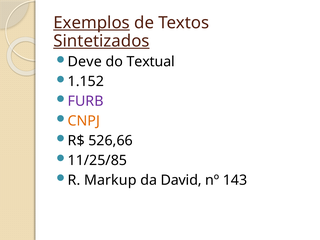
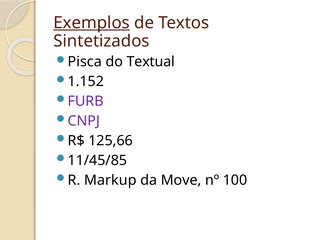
Sintetizados underline: present -> none
Deve: Deve -> Pisca
CNPJ colour: orange -> purple
526,66: 526,66 -> 125,66
11/25/85: 11/25/85 -> 11/45/85
David: David -> Move
143: 143 -> 100
